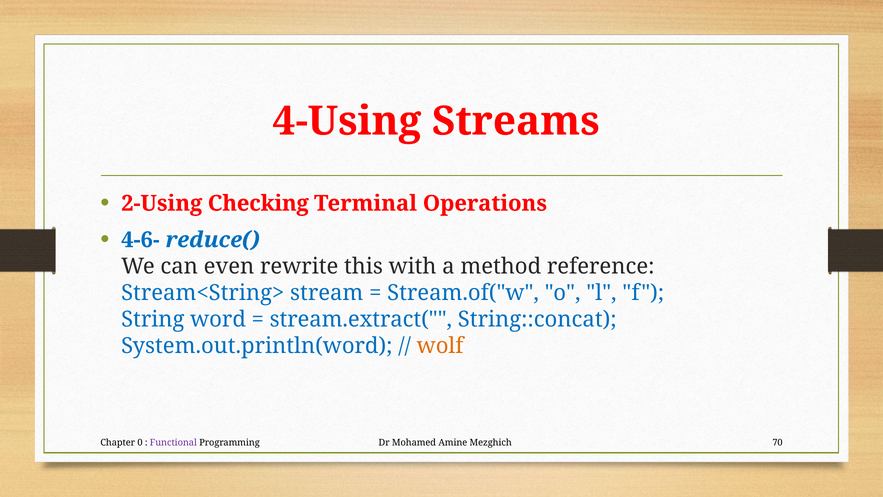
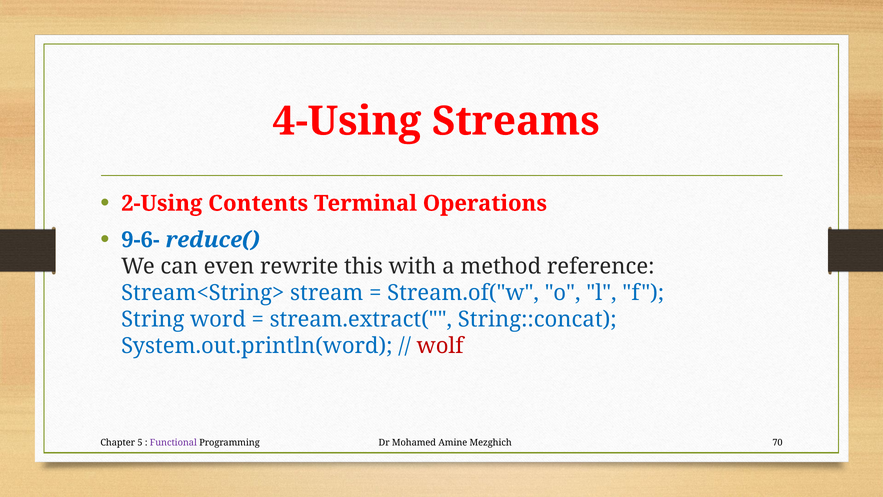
Checking: Checking -> Contents
4-6-: 4-6- -> 9-6-
wolf colour: orange -> red
0: 0 -> 5
